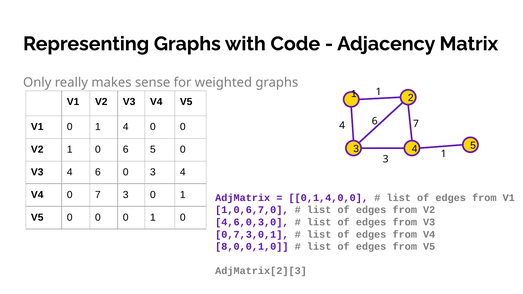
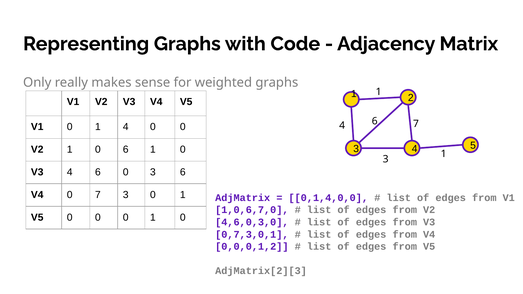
6 5: 5 -> 1
0 3 4: 4 -> 6
8,0,0,1,0: 8,0,0,1,0 -> 0,0,0,1,2
